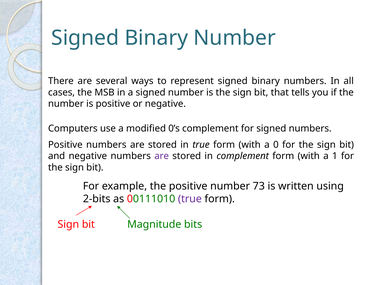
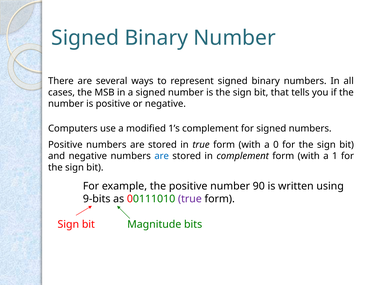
0’s: 0’s -> 1’s
are at (162, 156) colour: purple -> blue
73: 73 -> 90
2-bits: 2-bits -> 9-bits
